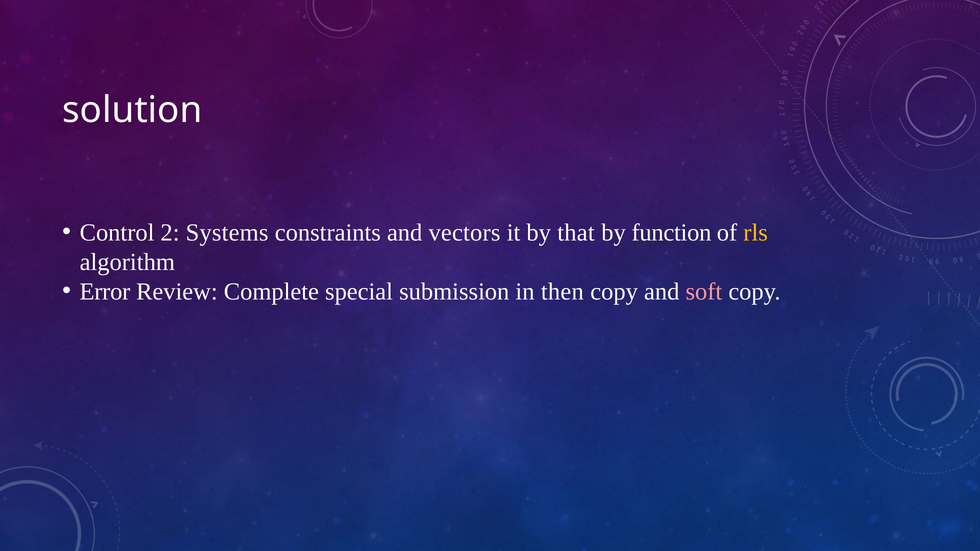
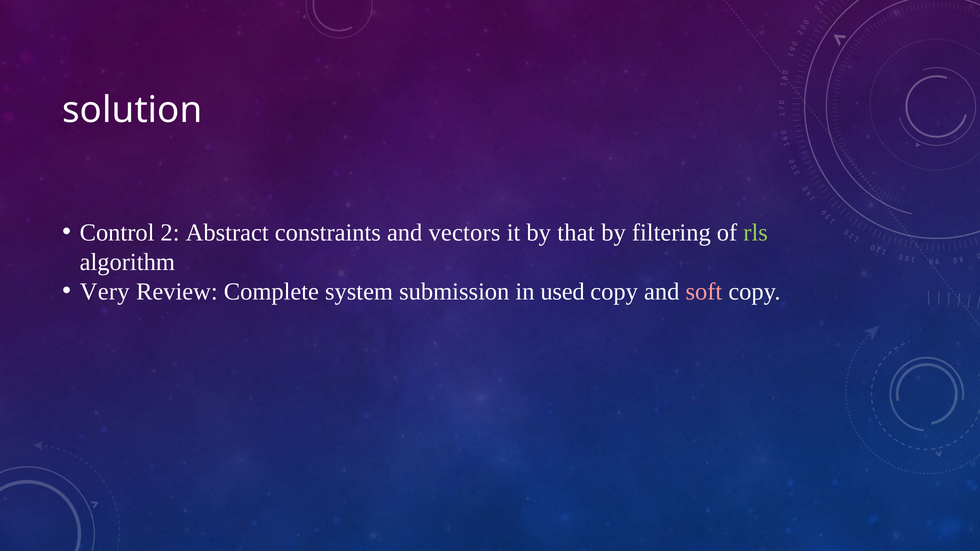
Systems: Systems -> Abstract
function: function -> filtering
rls colour: yellow -> light green
Error: Error -> Very
special: special -> system
then: then -> used
